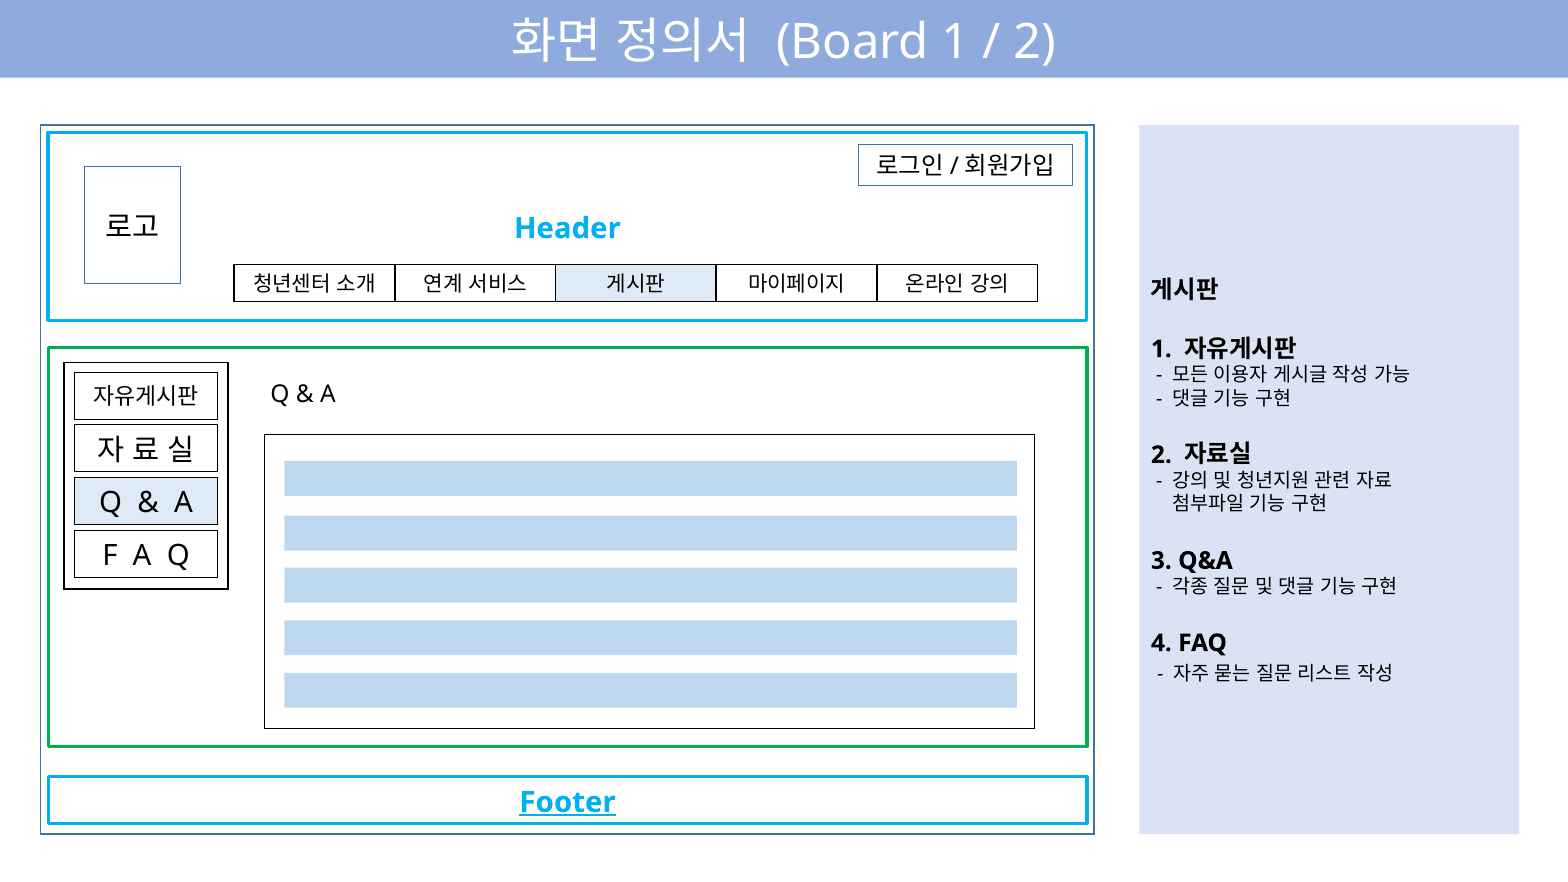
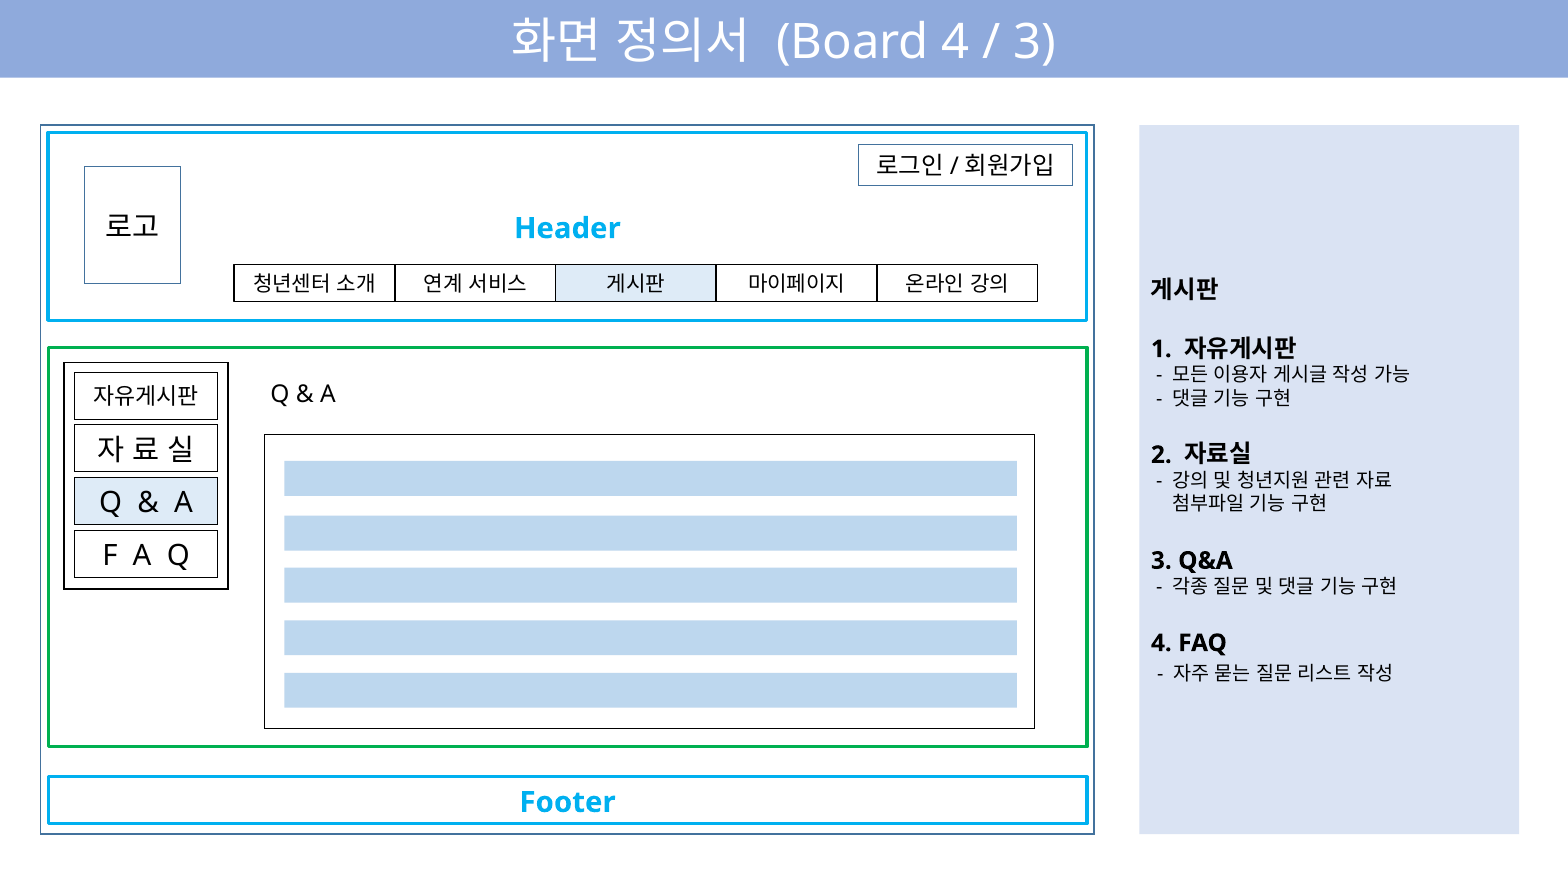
Board 1: 1 -> 4
2 at (1035, 42): 2 -> 3
Footer underline: present -> none
